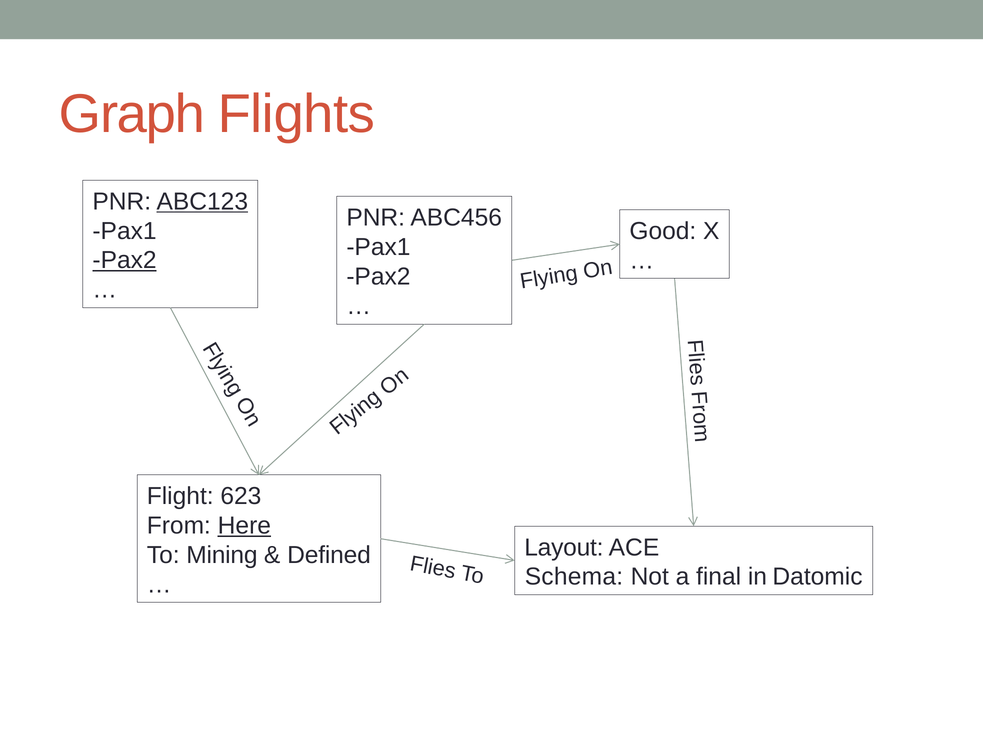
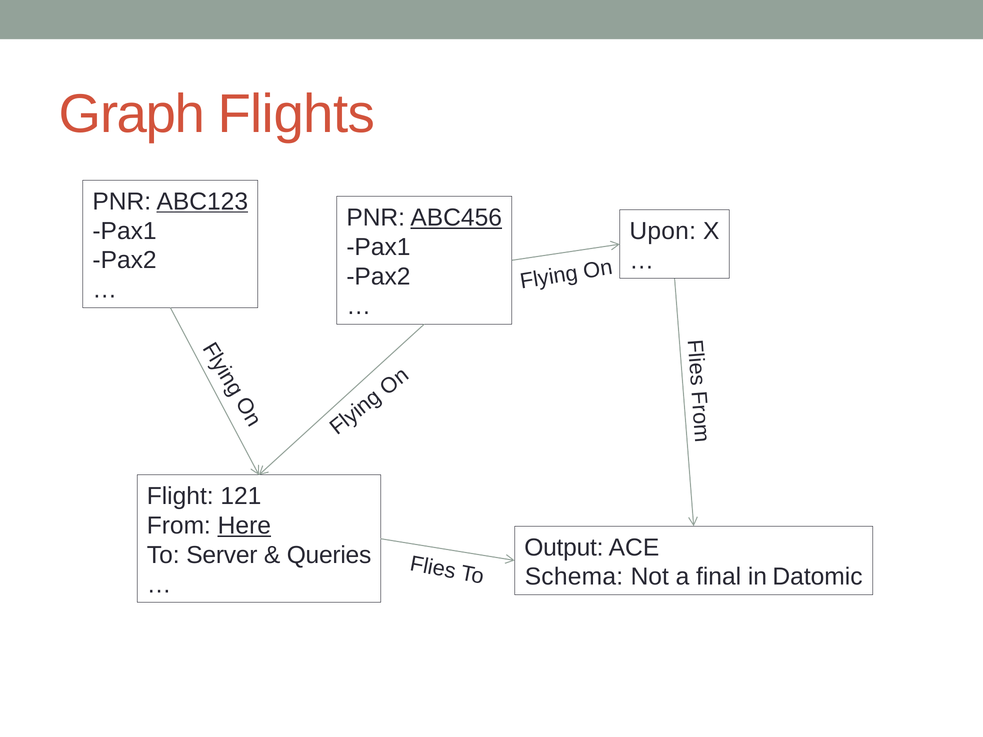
ABC456 underline: none -> present
Good: Good -> Upon
Pax2 at (125, 260) underline: present -> none
623: 623 -> 121
Layout: Layout -> Output
Mining: Mining -> Server
Defined: Defined -> Queries
